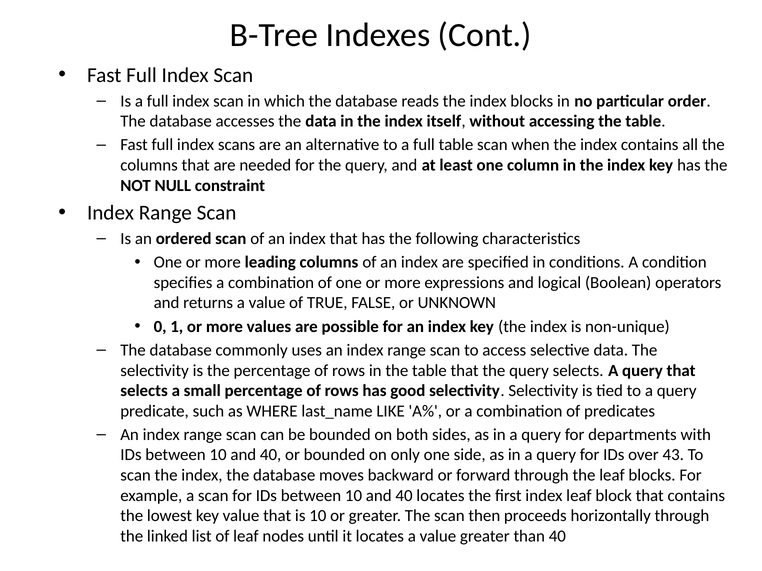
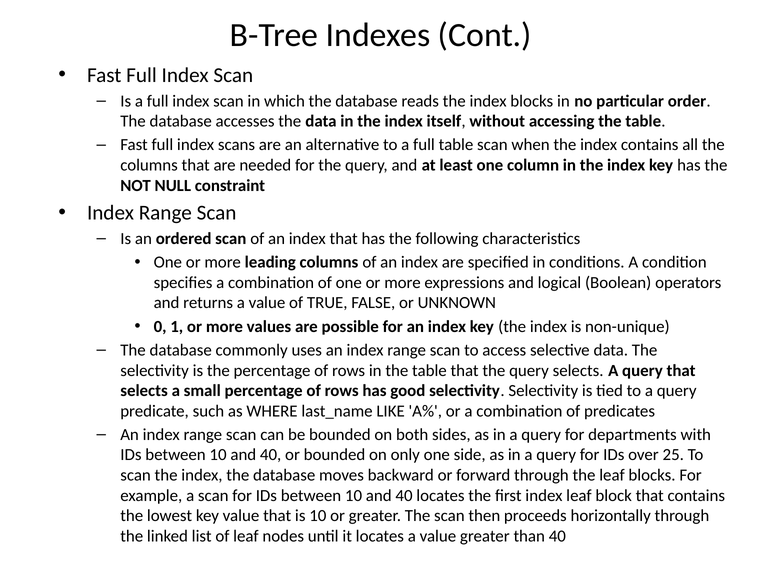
43: 43 -> 25
